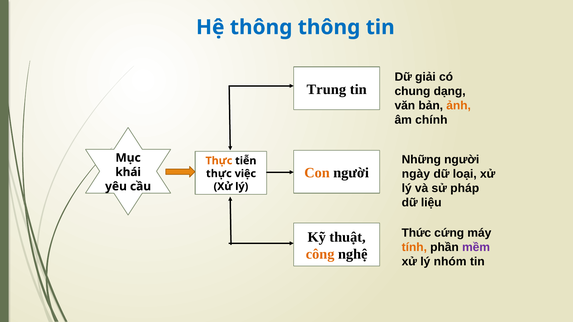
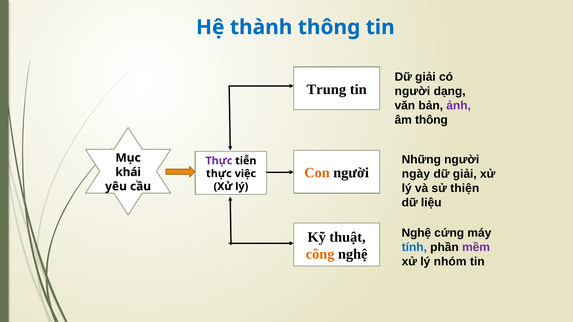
Hệ thông: thông -> thành
chung at (412, 91): chung -> người
ảnh colour: orange -> purple
âm chính: chính -> thông
Thực at (219, 161) colour: orange -> purple
loại at (465, 174): loại -> giải
pháp: pháp -> thiện
Thức at (416, 233): Thức -> Nghệ
tính colour: orange -> blue
